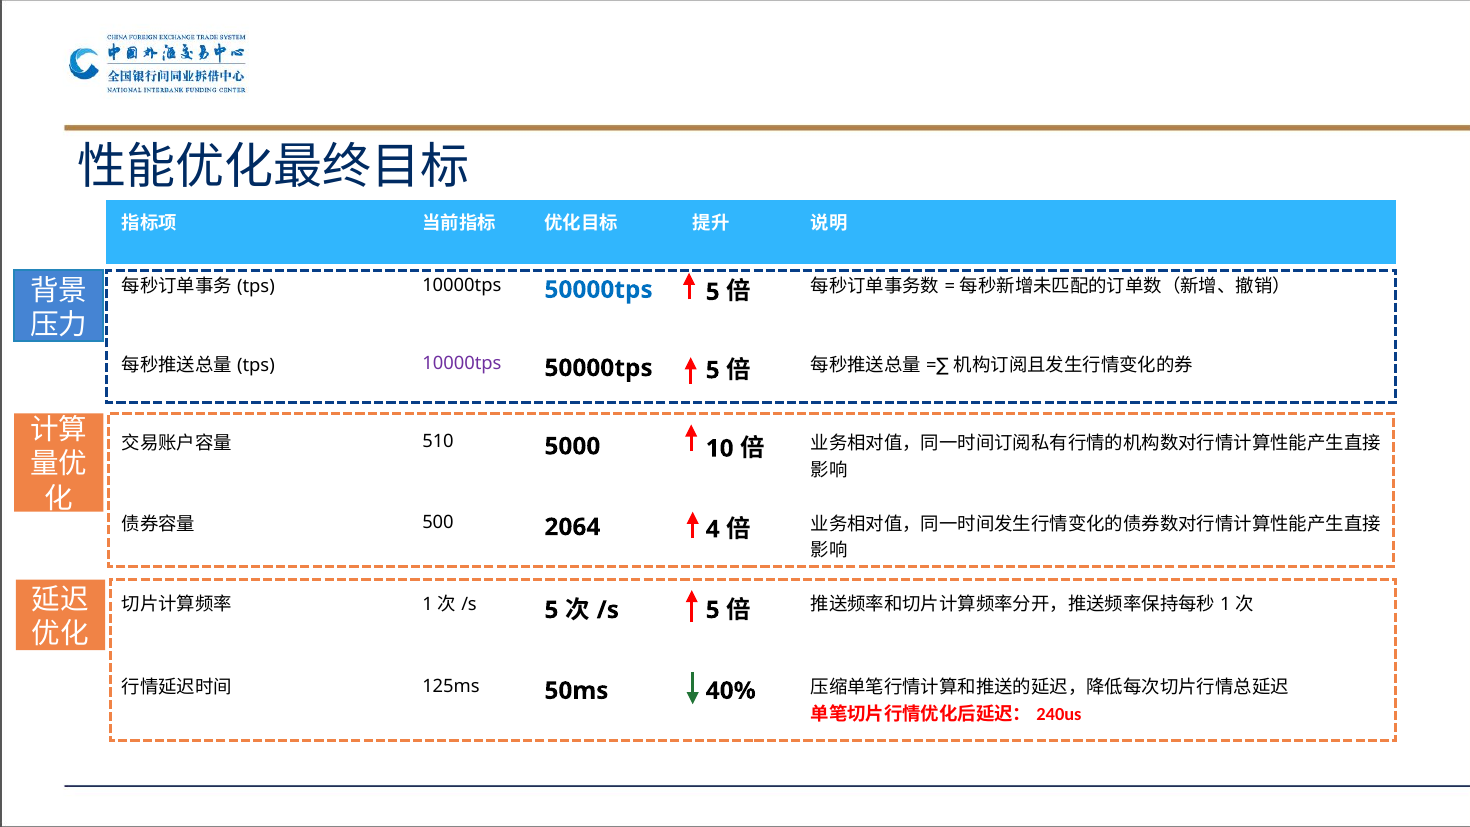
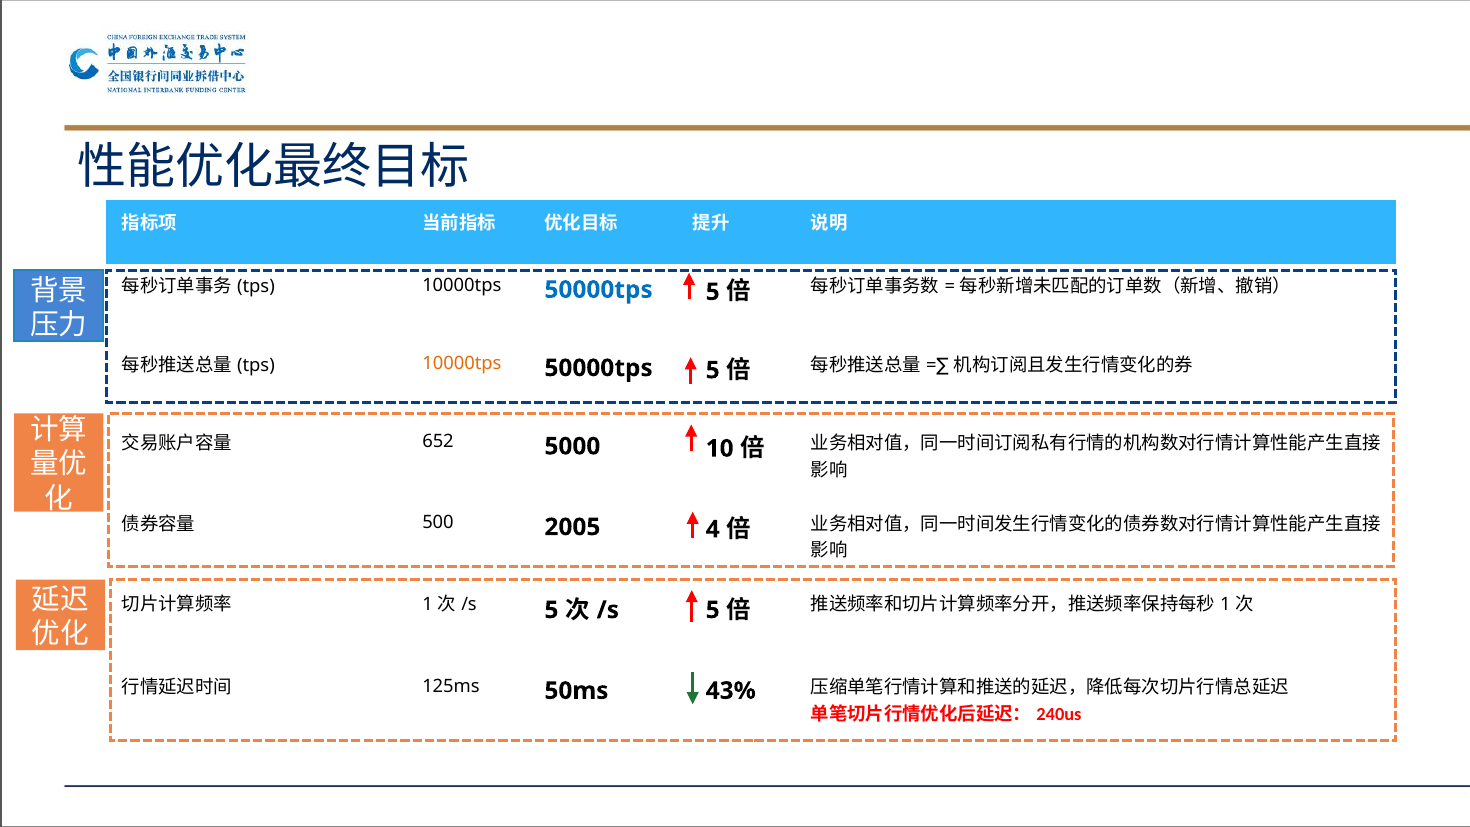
10000tps at (462, 363) colour: purple -> orange
510: 510 -> 652
2064: 2064 -> 2005
40%: 40% -> 43%
